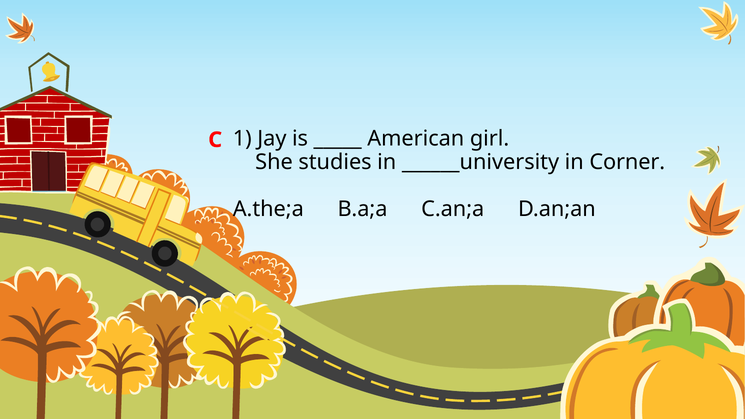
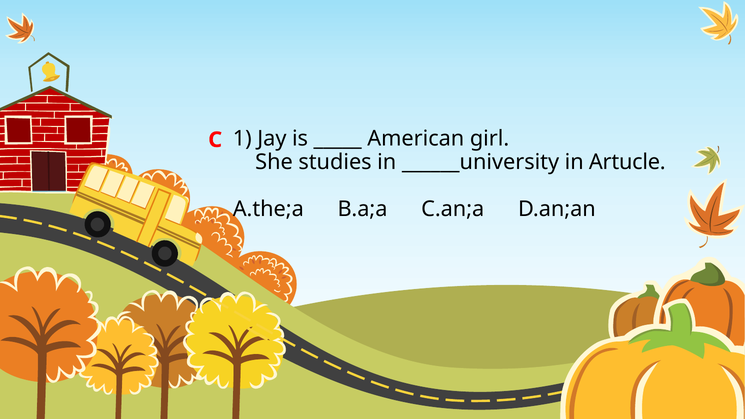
Corner: Corner -> Artucle
